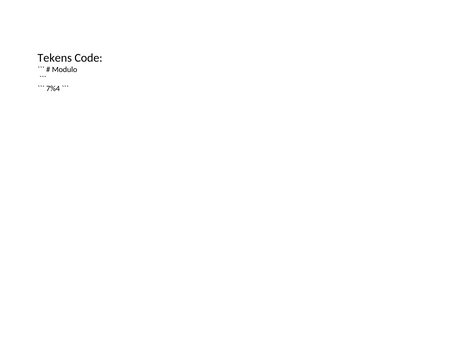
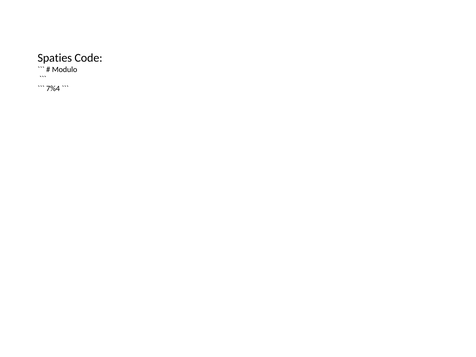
Tekens: Tekens -> Spaties
